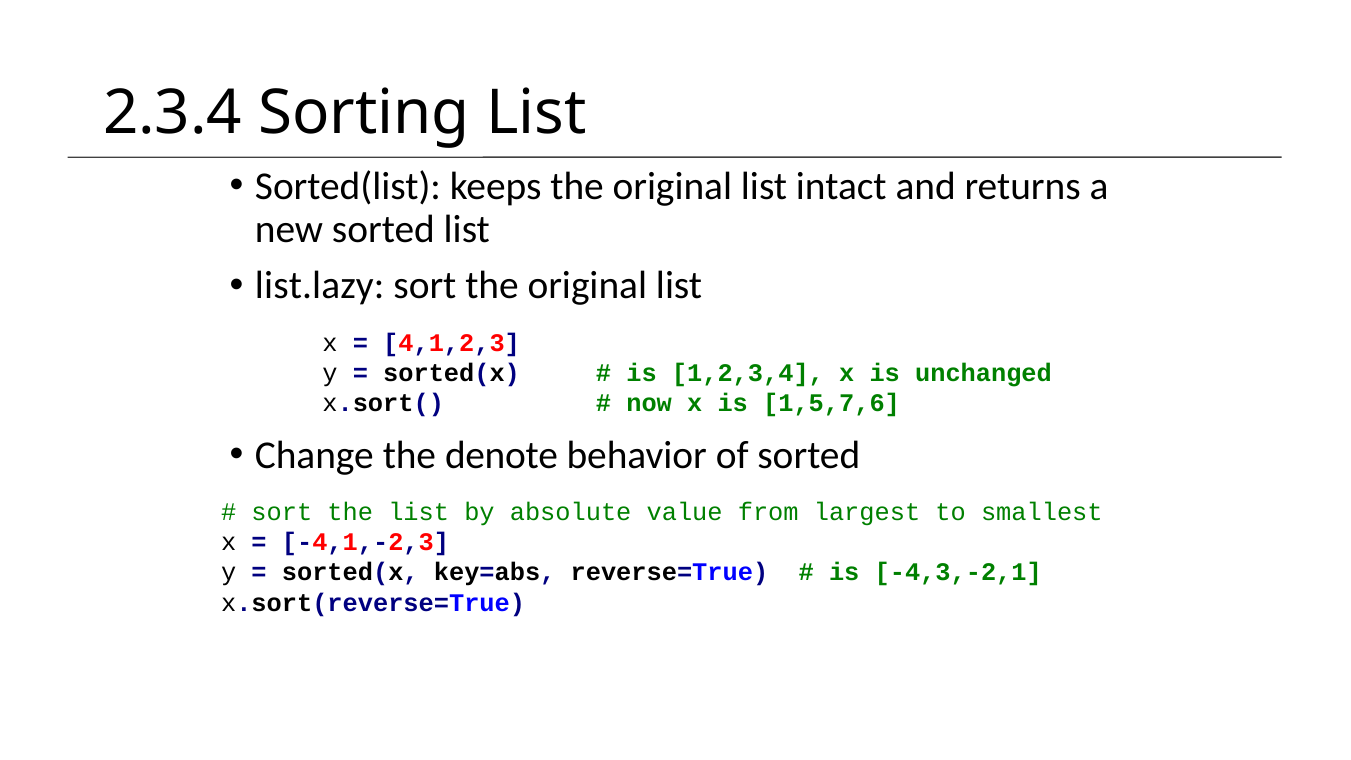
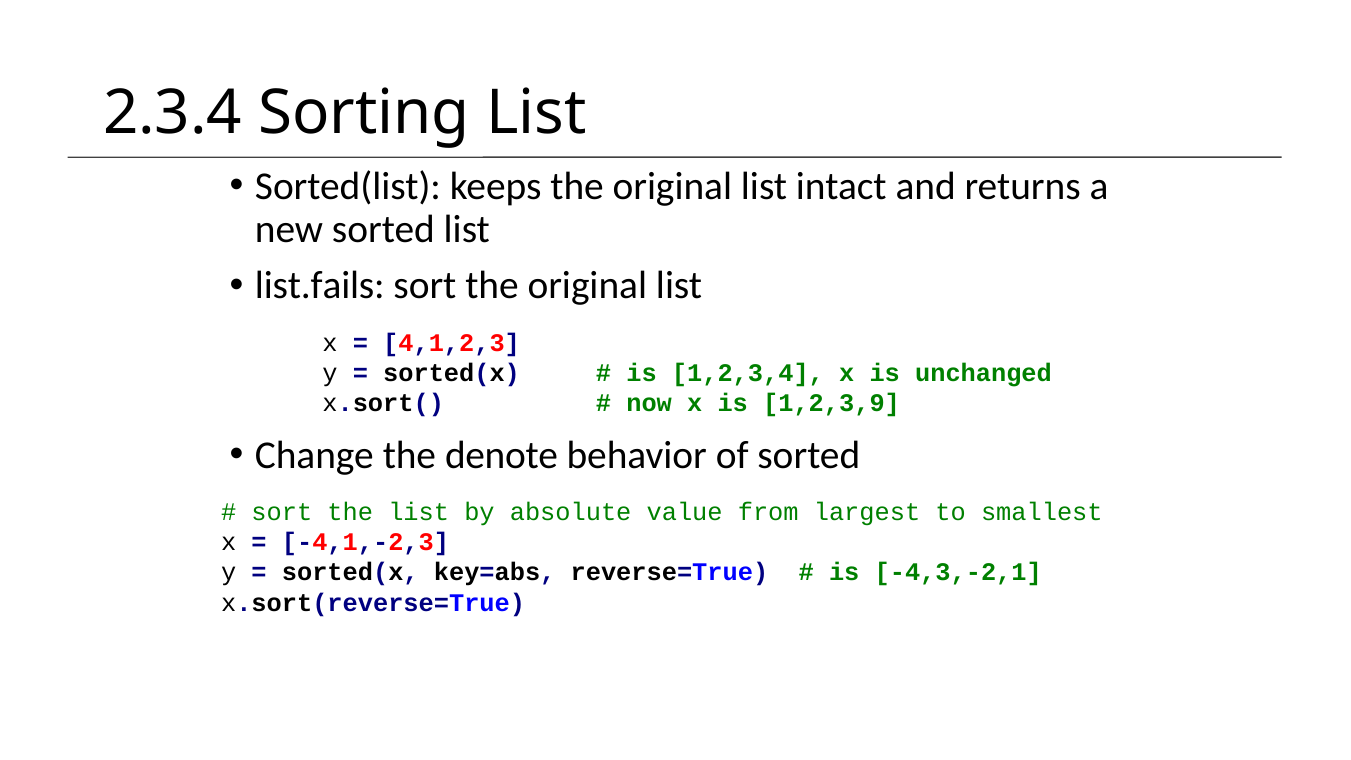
list.lazy: list.lazy -> list.fails
1,5,7,6: 1,5,7,6 -> 1,2,3,9
